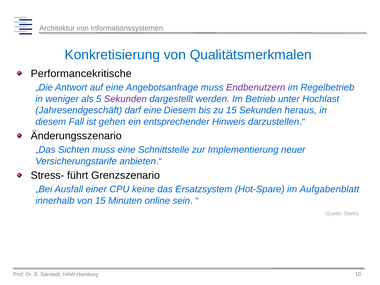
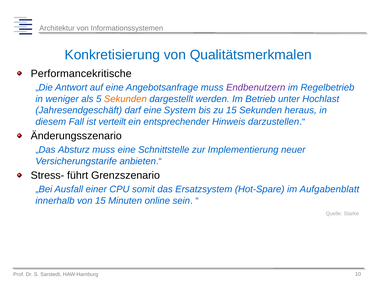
Sekunden at (125, 99) colour: purple -> orange
eine Diesem: Diesem -> System
gehen: gehen -> verteilt
Sichten: Sichten -> Absturz
keine: keine -> somit
